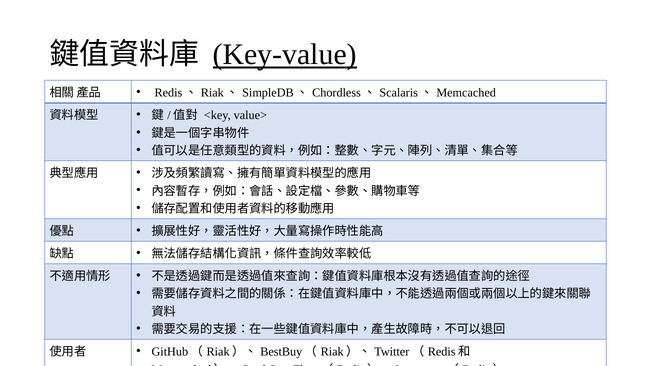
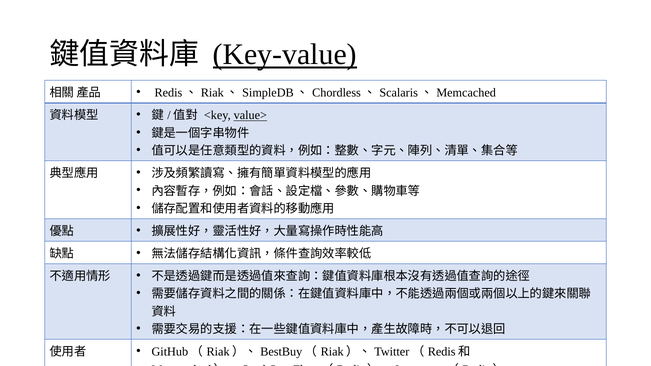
value> underline: none -> present
